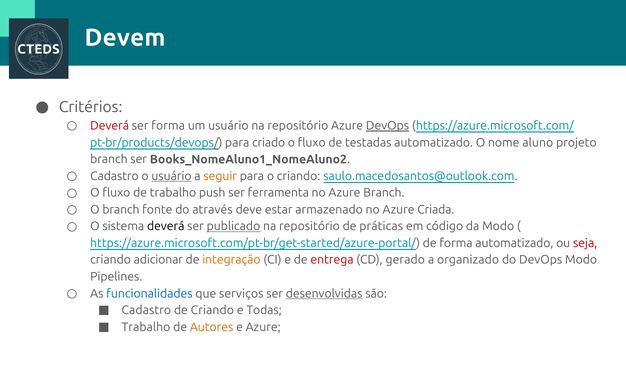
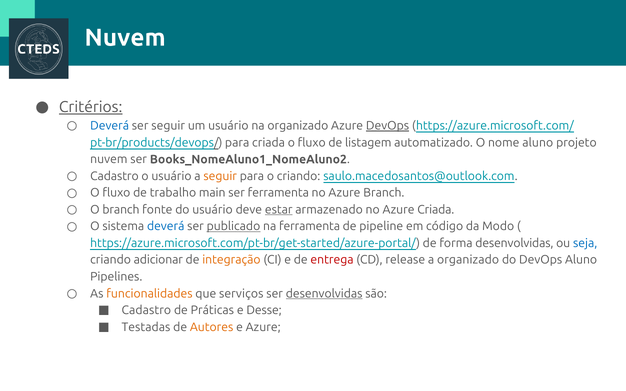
Devem at (125, 38): Devem -> Nuvem
Critérios underline: none -> present
Deverá at (110, 126) colour: red -> blue
ser forma: forma -> seguir
repositório at (298, 126): repositório -> organizado
para criado: criado -> criada
testadas: testadas -> listagem
branch at (109, 159): branch -> nuvem
usuário at (171, 176) underline: present -> none
push: push -> main
do através: através -> usuário
estar underline: none -> present
deverá at (166, 227) colour: black -> blue
repositório at (309, 227): repositório -> ferramenta
práticas: práticas -> pipeline
forma automatizado: automatizado -> desenvolvidas
seja colour: red -> blue
gerado: gerado -> release
DevOps Modo: Modo -> Aluno
funcionalidades colour: blue -> orange
de Criando: Criando -> Práticas
Todas: Todas -> Desse
Trabalho at (146, 327): Trabalho -> Testadas
